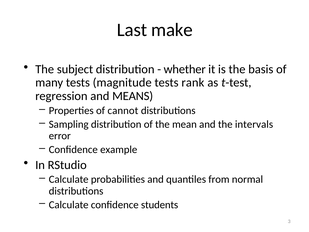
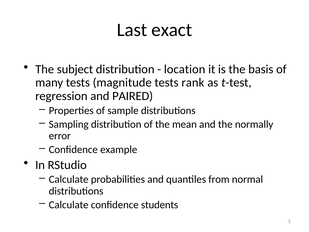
make: make -> exact
whether: whether -> location
MEANS: MEANS -> PAIRED
cannot: cannot -> sample
intervals: intervals -> normally
